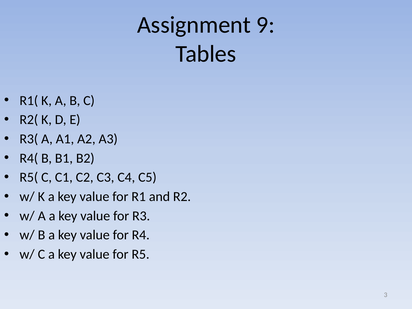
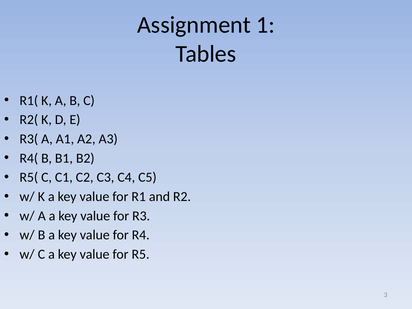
9: 9 -> 1
